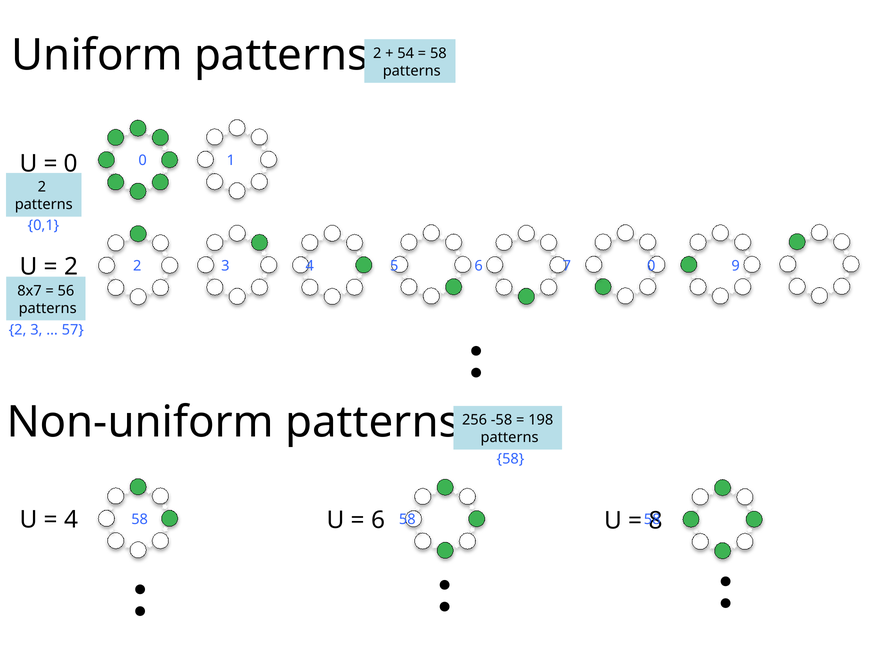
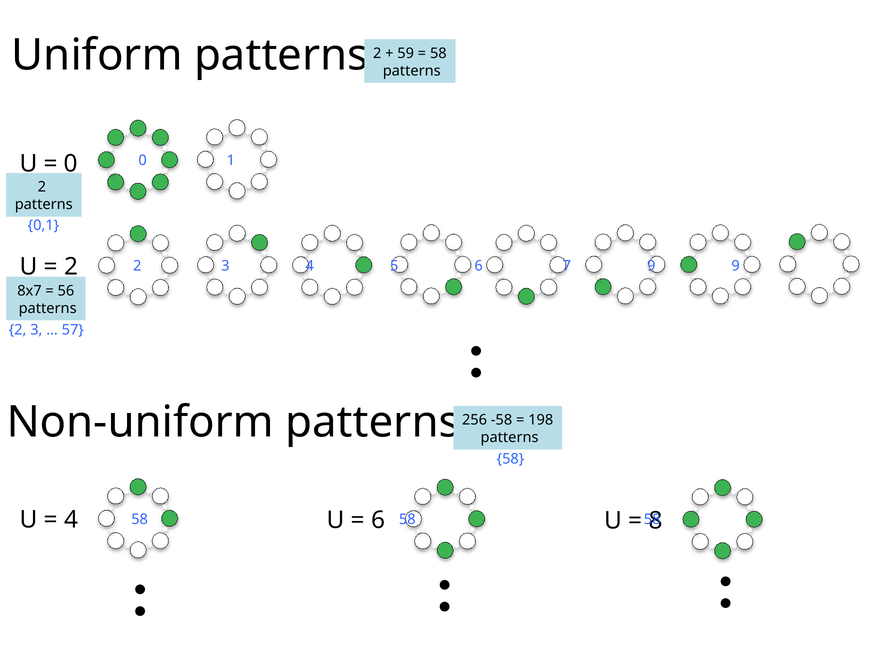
54: 54 -> 59
7 0: 0 -> 9
